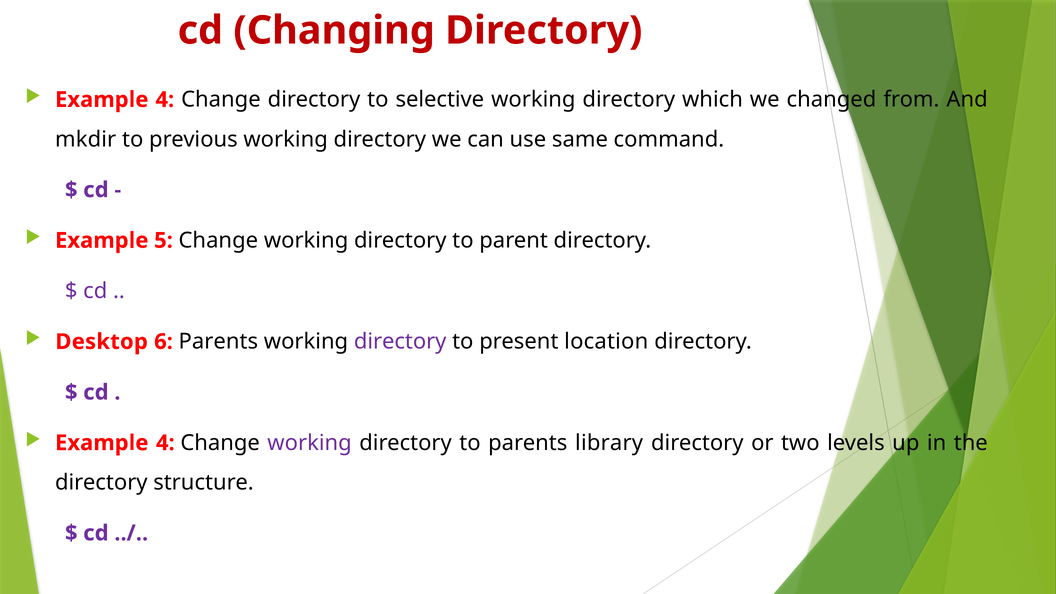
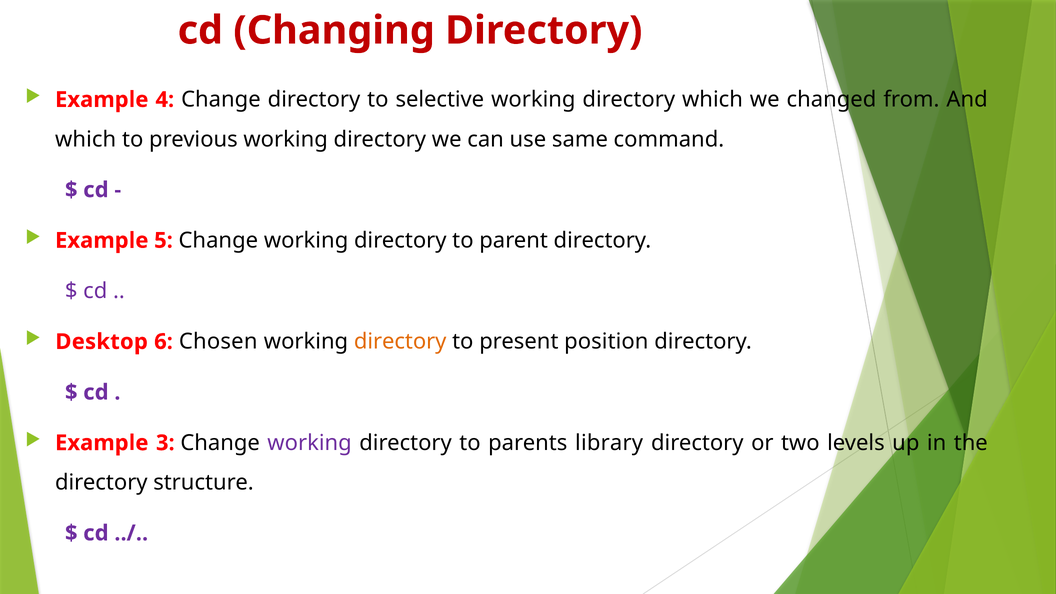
mkdir at (86, 139): mkdir -> which
6 Parents: Parents -> Chosen
directory at (400, 342) colour: purple -> orange
location: location -> position
4 at (165, 443): 4 -> 3
